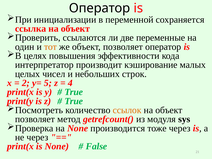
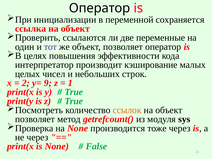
тот colour: orange -> purple
5: 5 -> 9
4: 4 -> 1
